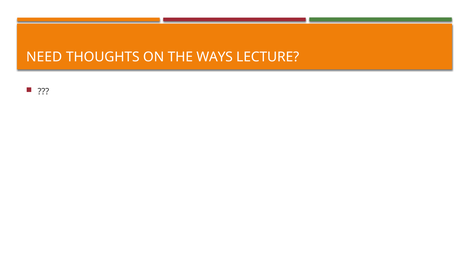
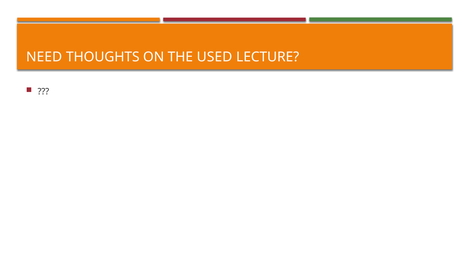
WAYS: WAYS -> USED
